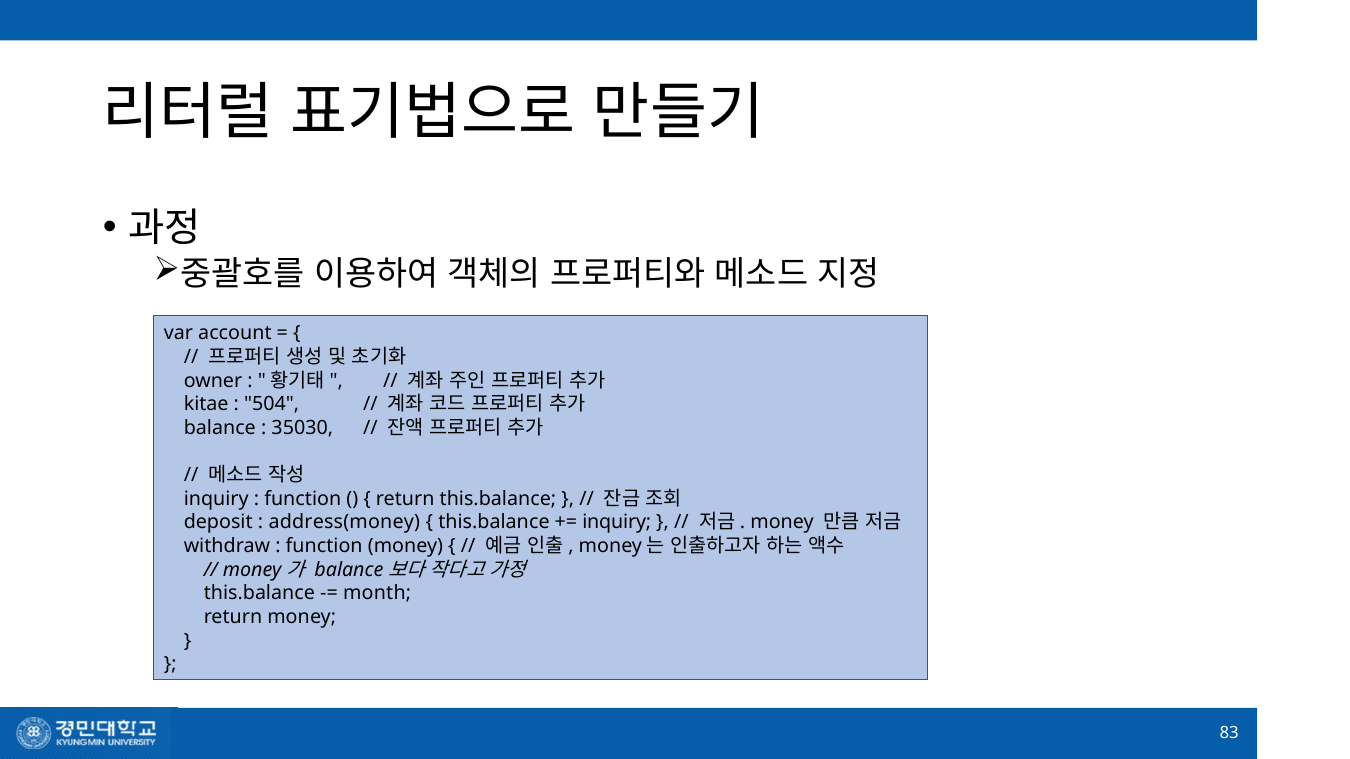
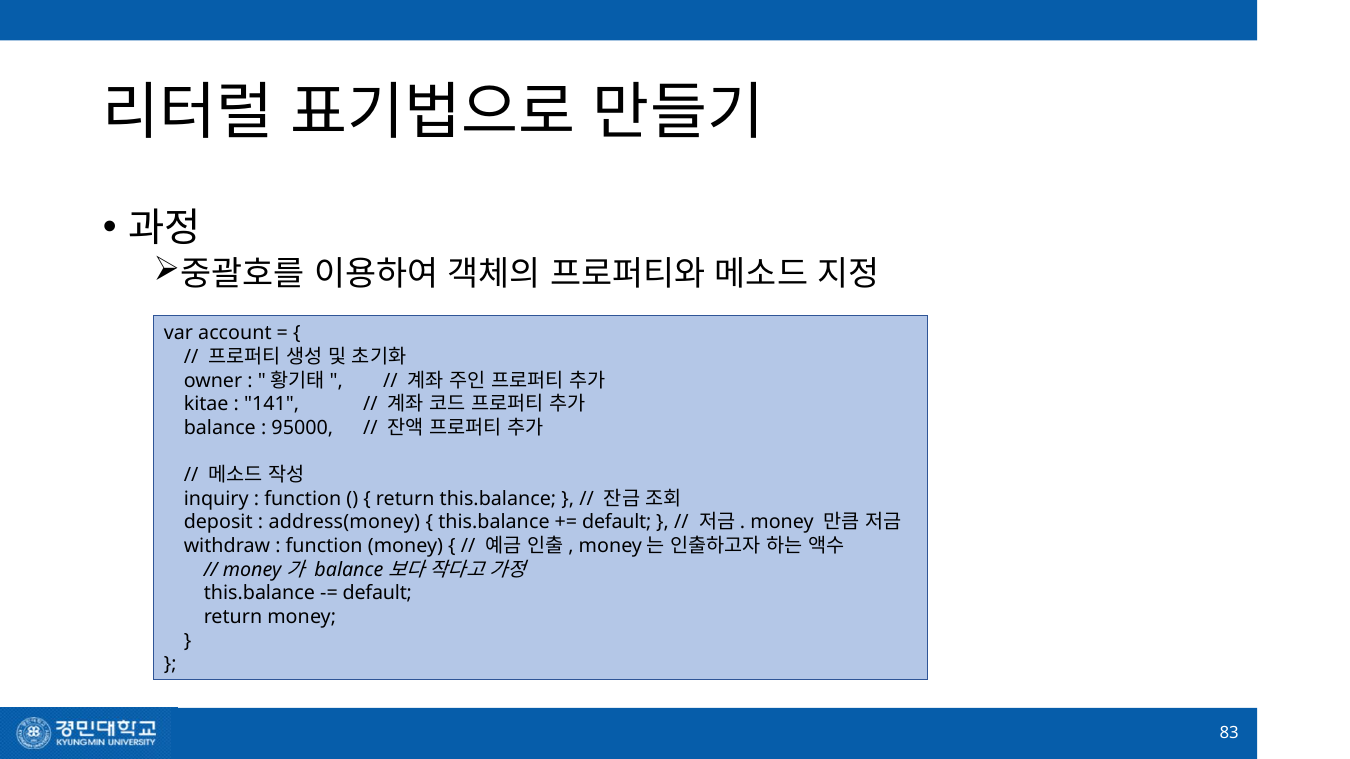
504: 504 -> 141
35030: 35030 -> 95000
inquiry at (617, 523): inquiry -> default
month at (377, 594): month -> default
